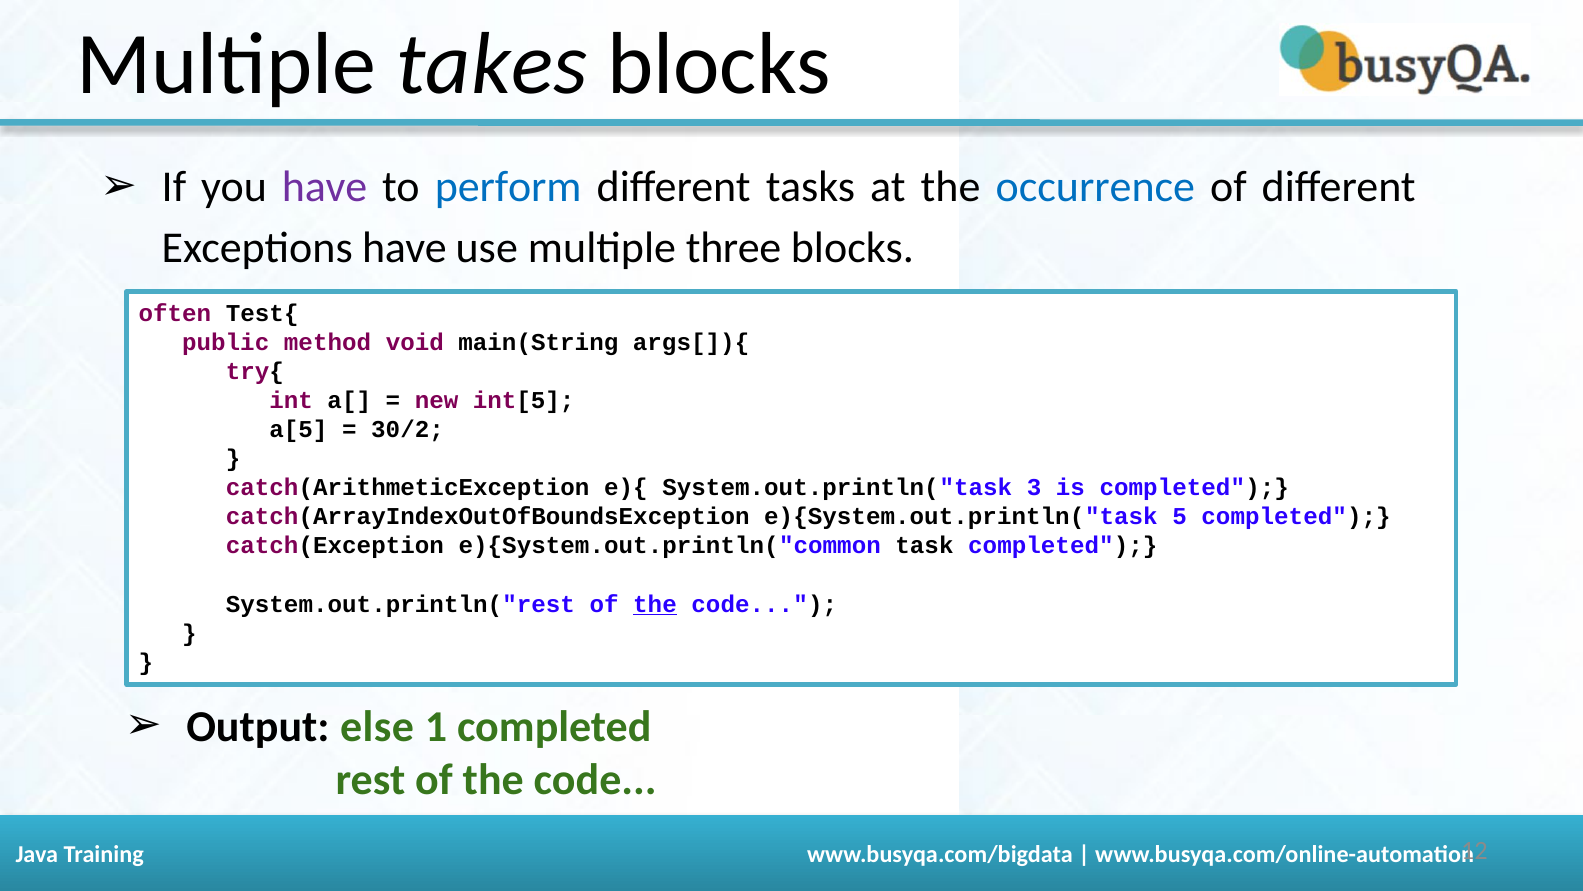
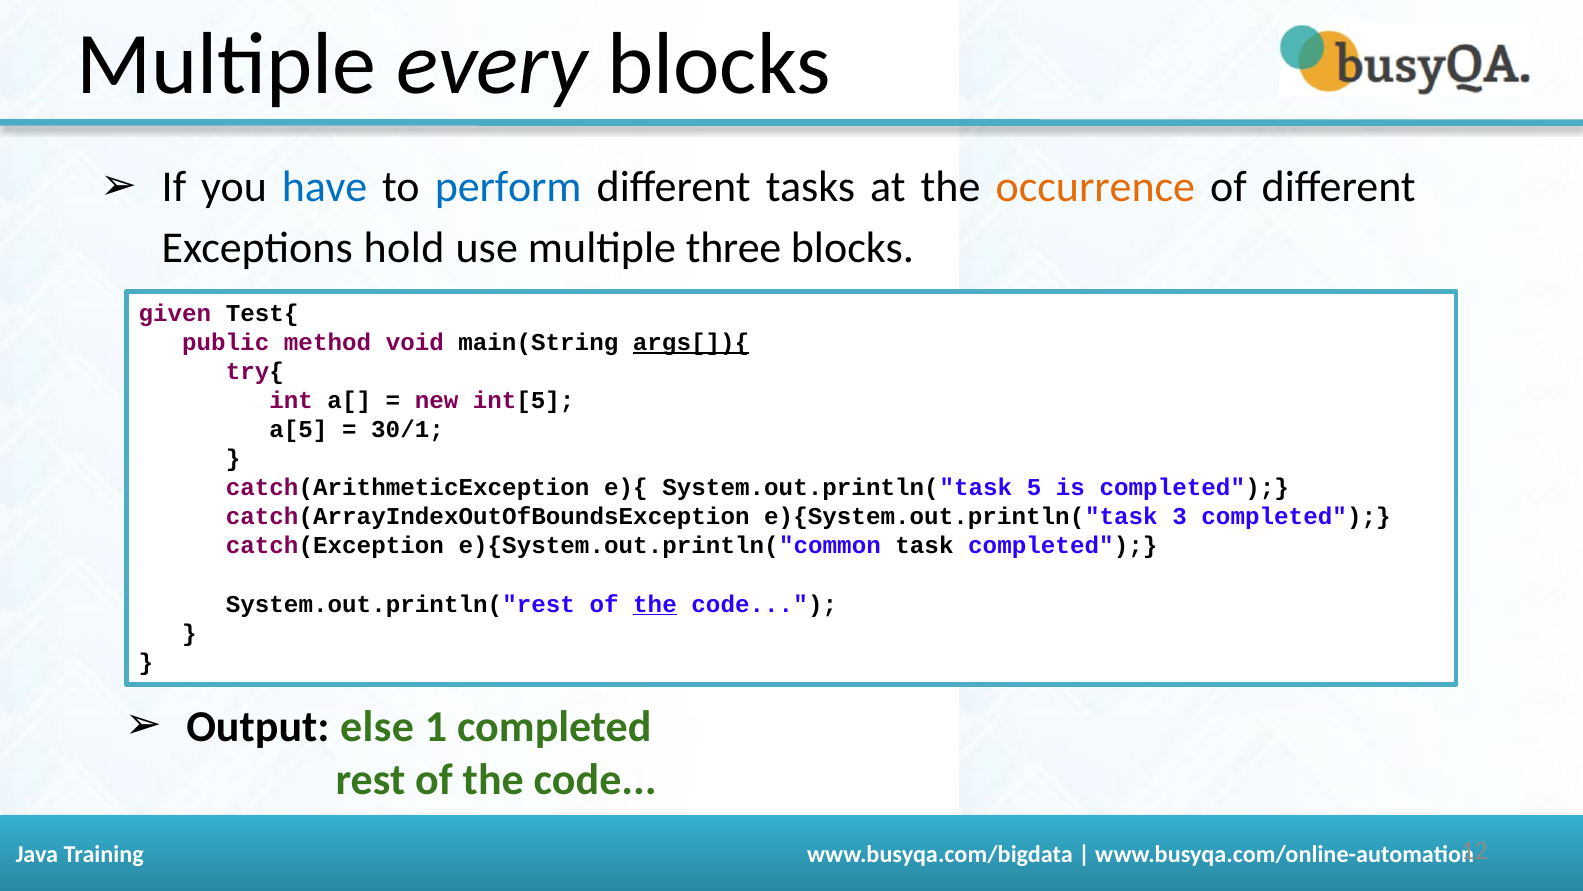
takes: takes -> every
have at (325, 187) colour: purple -> blue
occurrence colour: blue -> orange
Exceptions have: have -> hold
often: often -> given
args[]){ underline: none -> present
30/2: 30/2 -> 30/1
3: 3 -> 5
5: 5 -> 3
